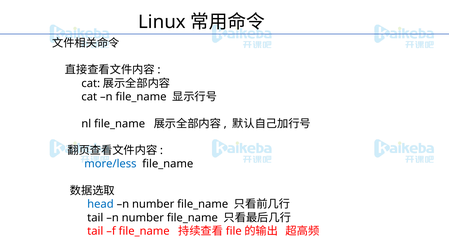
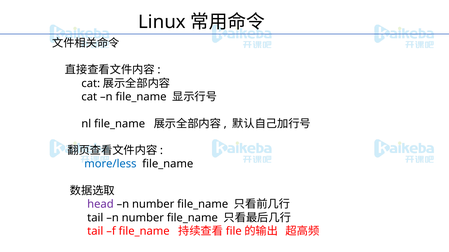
head colour: blue -> purple
